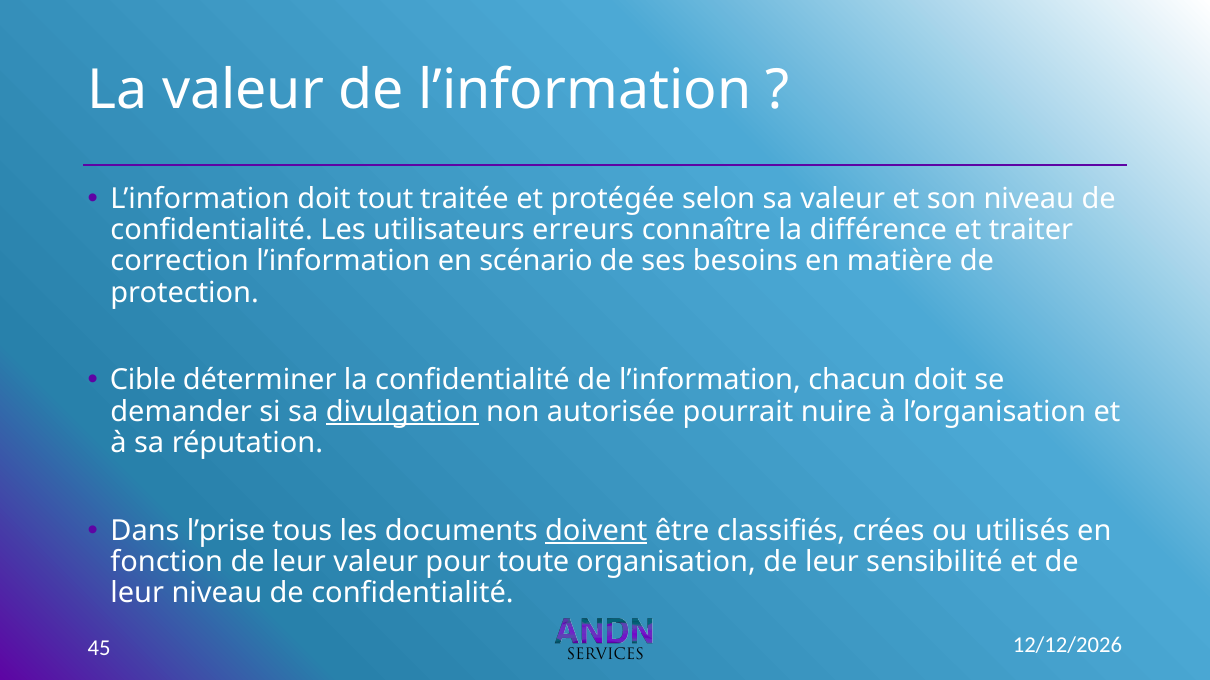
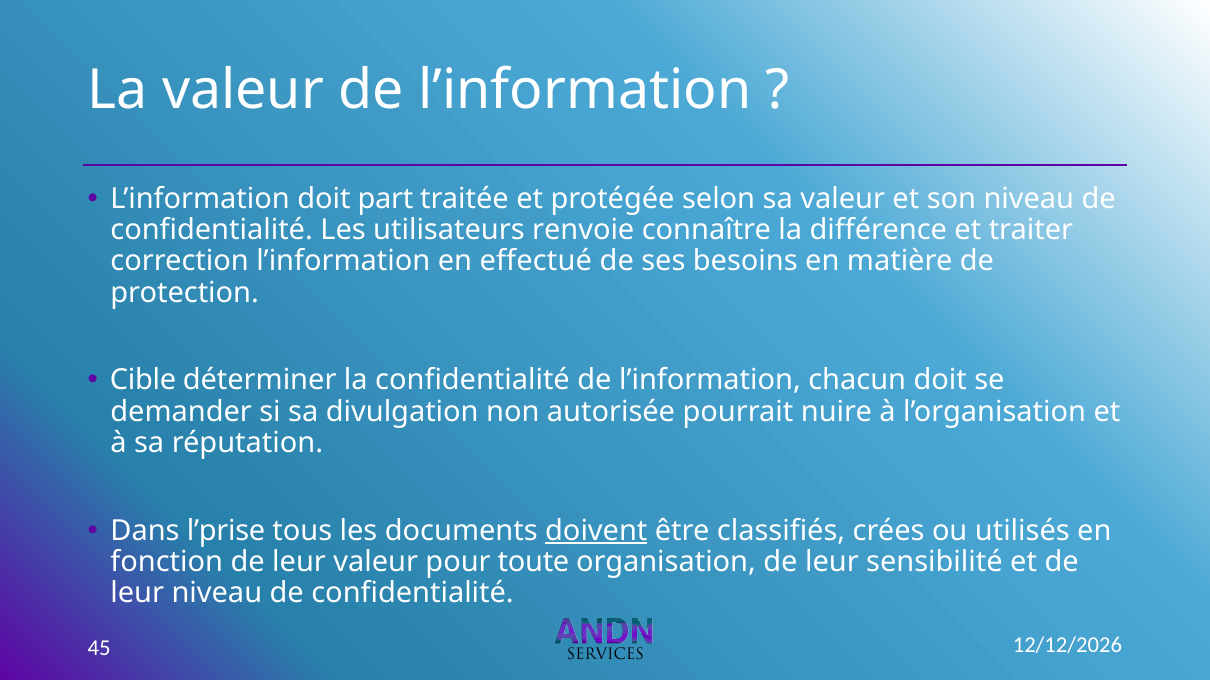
tout: tout -> part
erreurs: erreurs -> renvoie
scénario: scénario -> effectué
divulgation underline: present -> none
